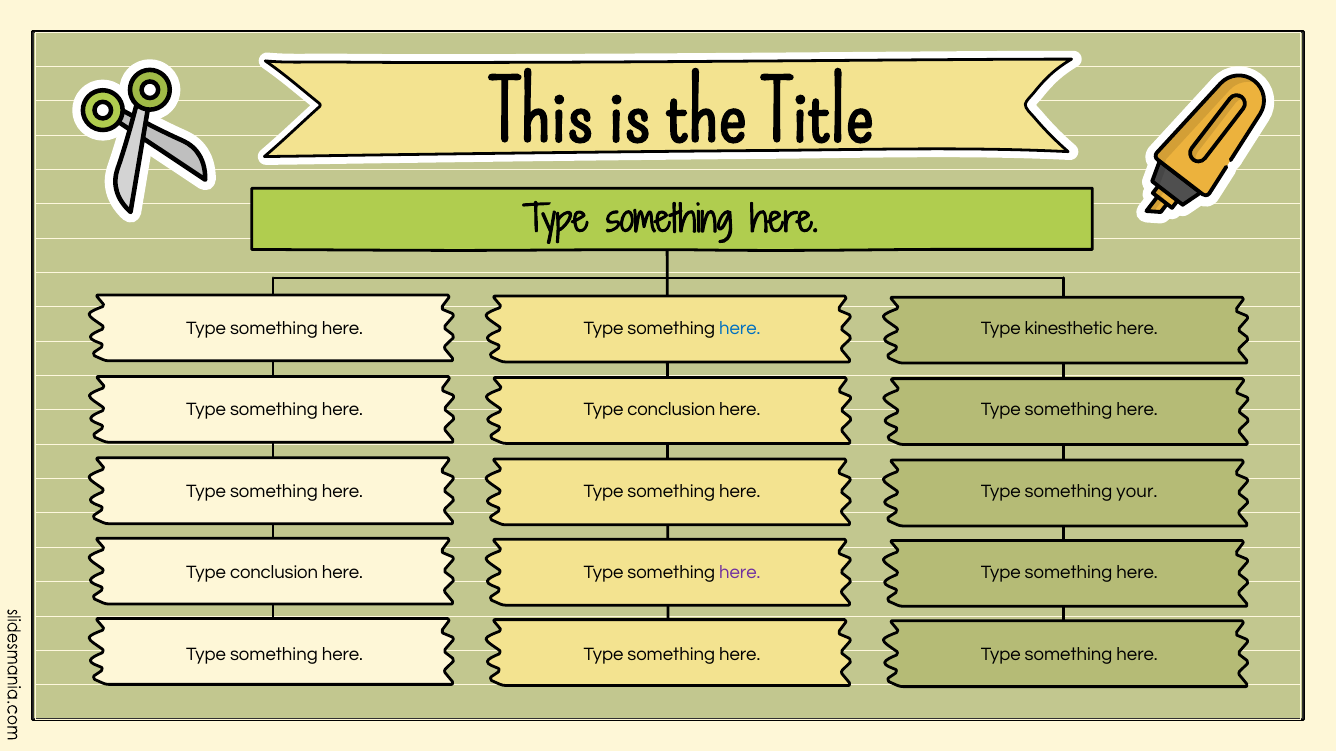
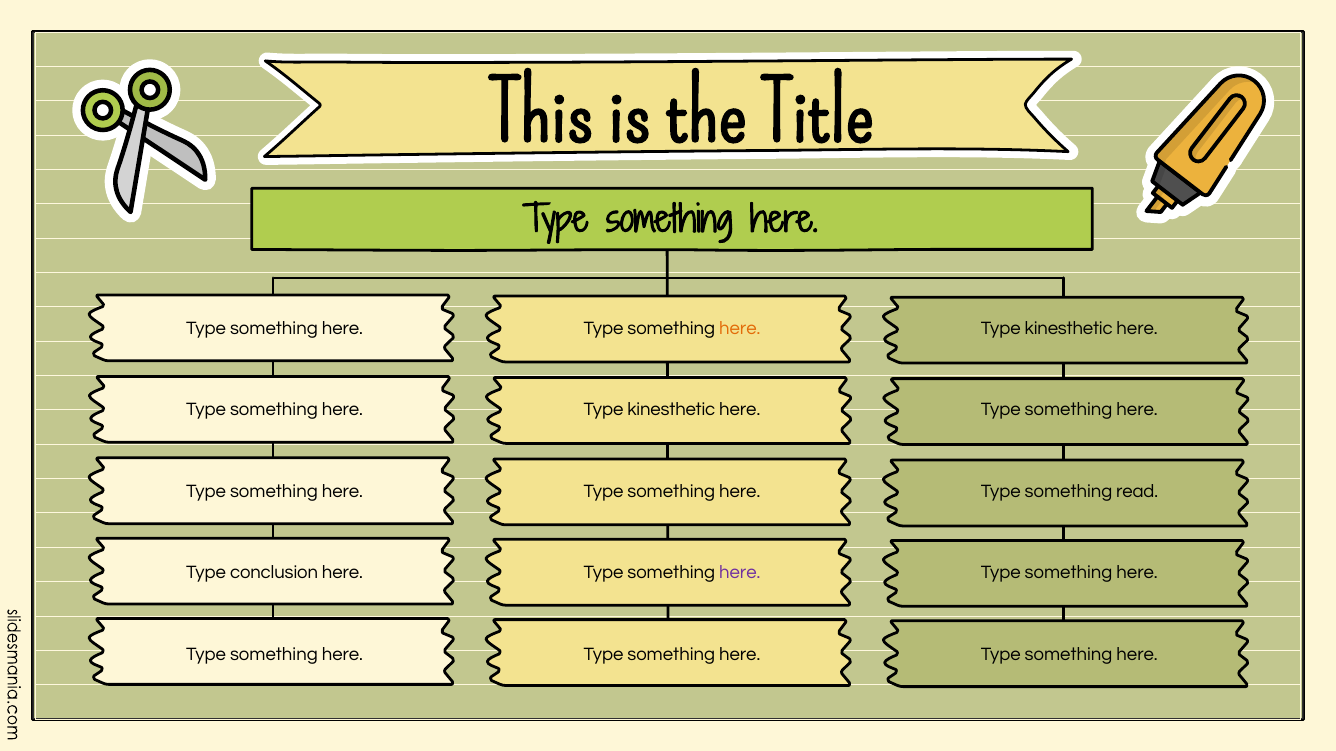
here at (740, 328) colour: blue -> orange
conclusion at (671, 410): conclusion -> kinesthetic
your: your -> read
